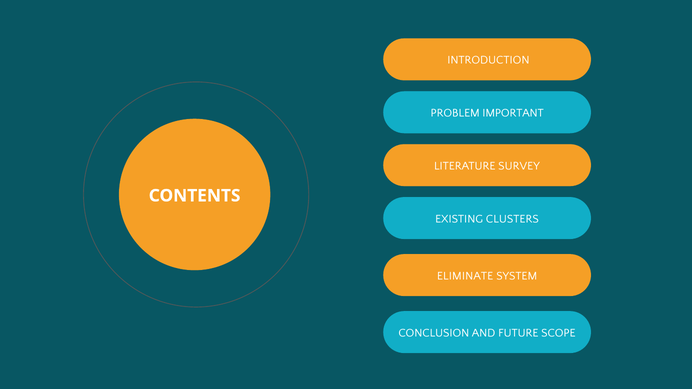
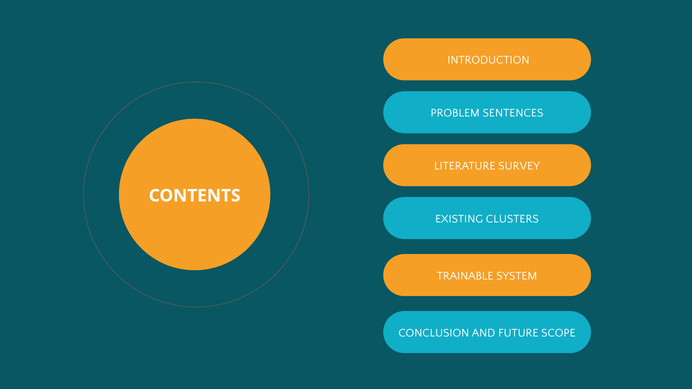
IMPORTANT: IMPORTANT -> SENTENCES
ELIMINATE: ELIMINATE -> TRAINABLE
